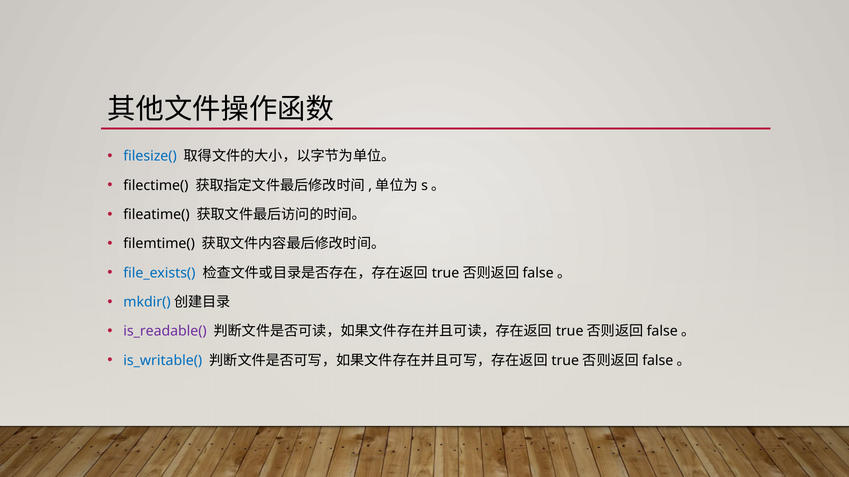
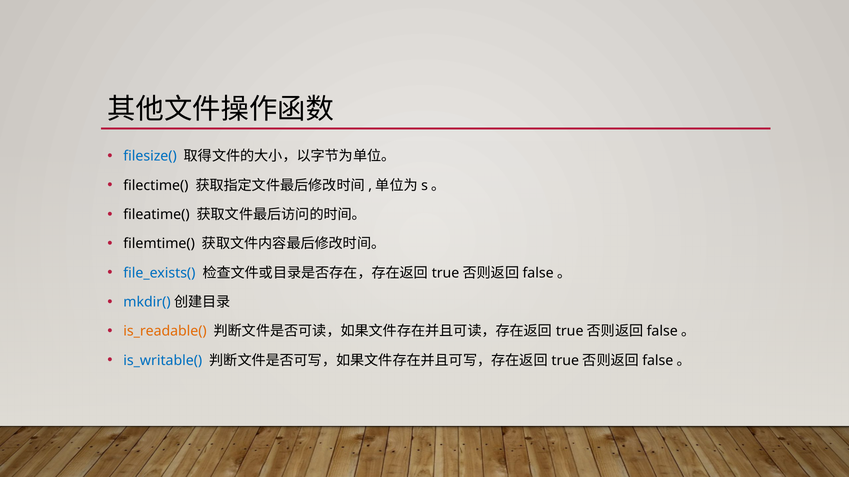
is_readable( colour: purple -> orange
